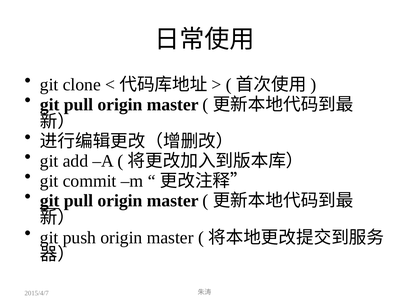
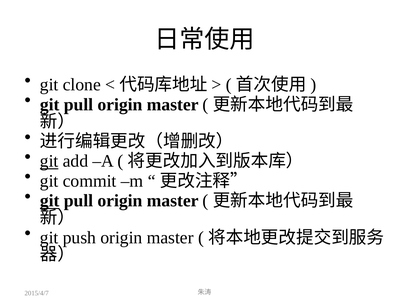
git at (49, 161) underline: none -> present
